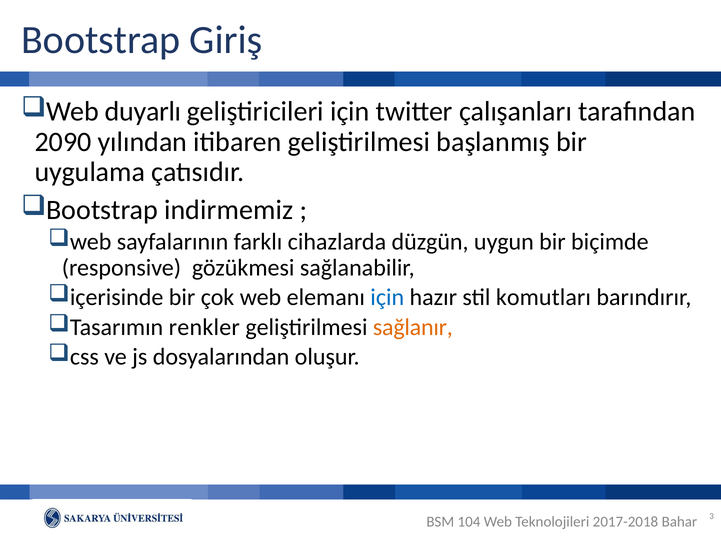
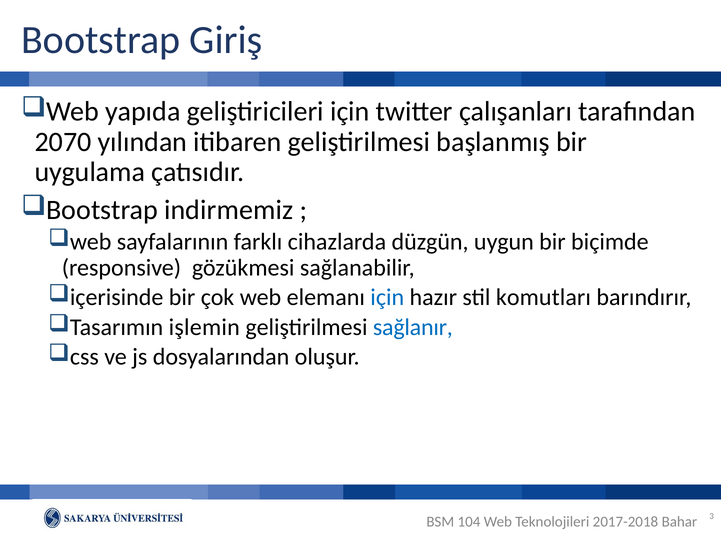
duyarlı: duyarlı -> yapıda
2090: 2090 -> 2070
renkler: renkler -> işlemin
sağlanır colour: orange -> blue
